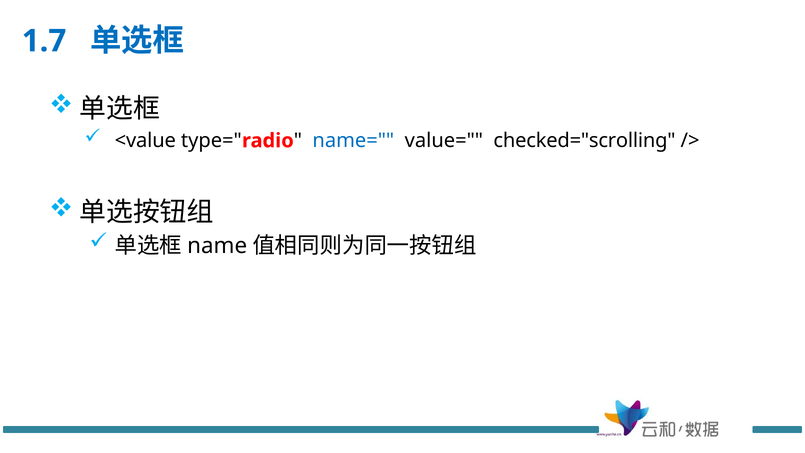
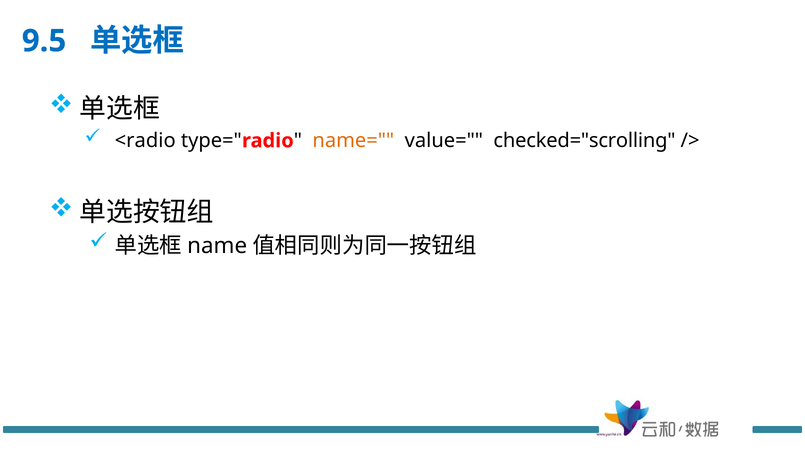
1.7: 1.7 -> 9.5
<value: <value -> <radio
name= colour: blue -> orange
